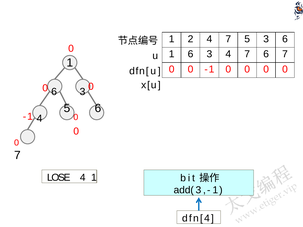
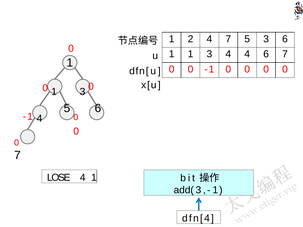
1 6: 6 -> 1
3 4 7: 7 -> 4
6 at (54, 92): 6 -> 1
